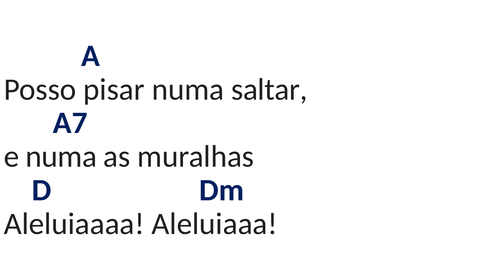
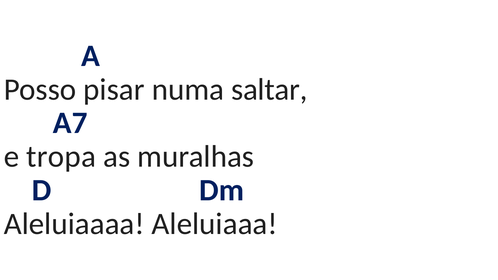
e numa: numa -> tropa
